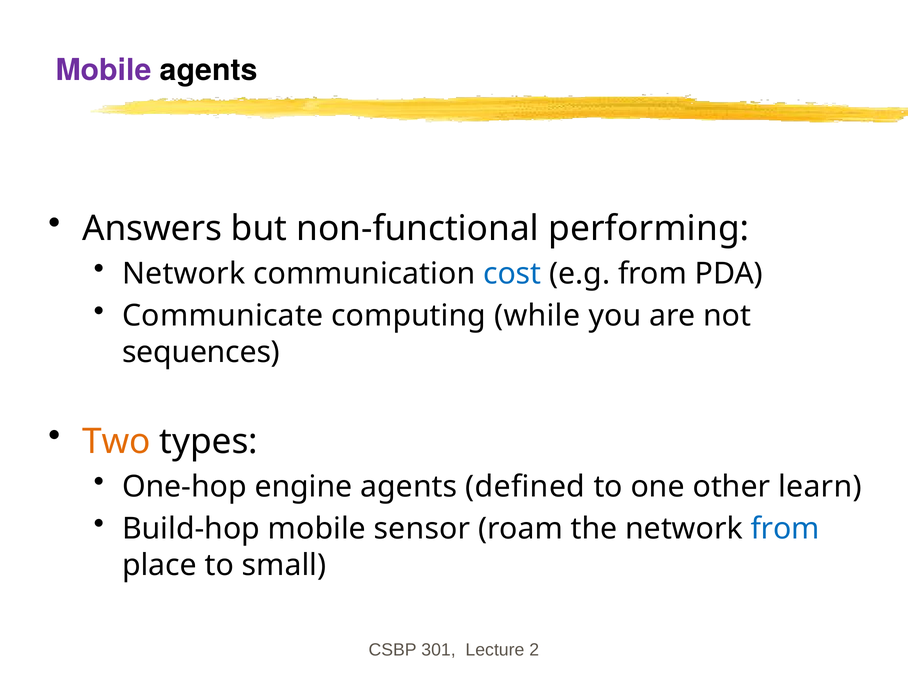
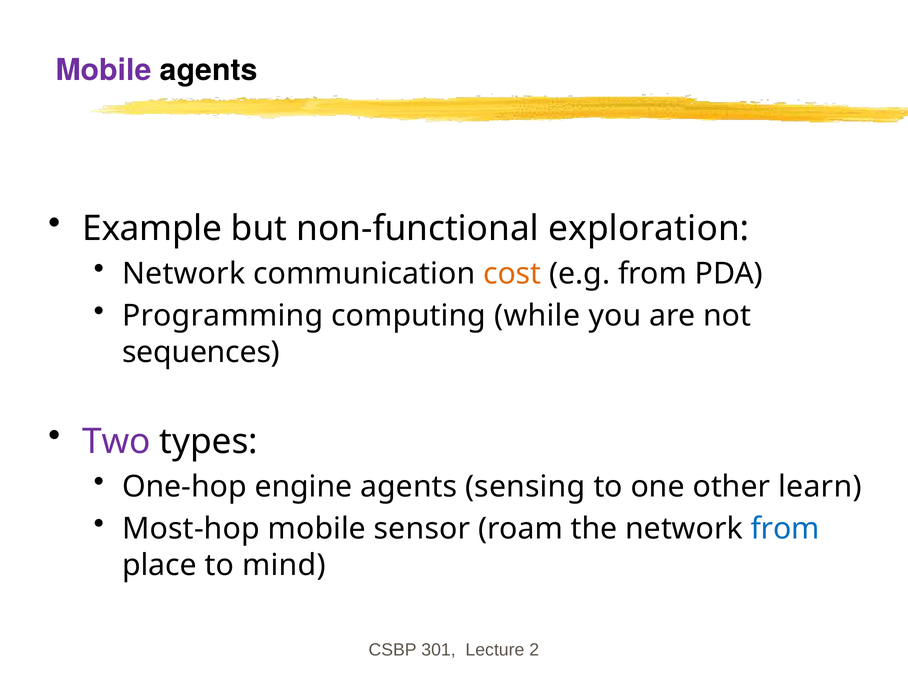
Answers: Answers -> Example
performing: performing -> exploration
cost colour: blue -> orange
Communicate: Communicate -> Programming
Two colour: orange -> purple
defined: defined -> sensing
Build-hop: Build-hop -> Most-hop
small: small -> mind
